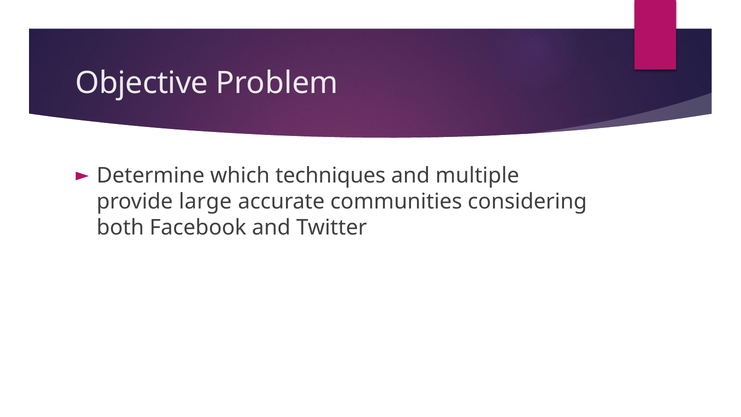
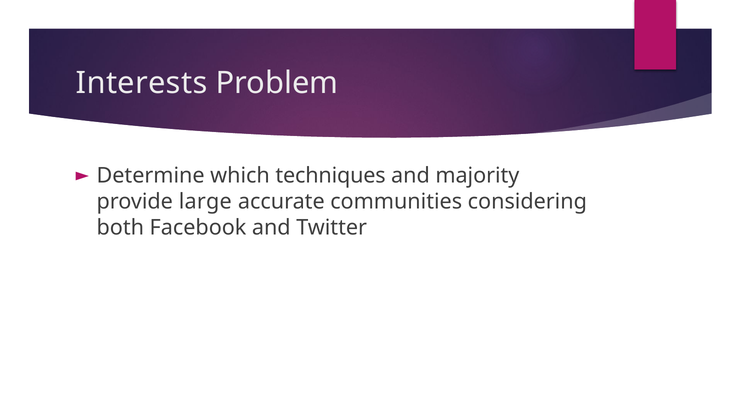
Objective: Objective -> Interests
multiple: multiple -> majority
